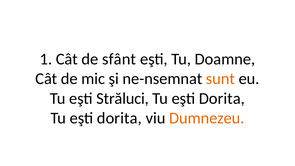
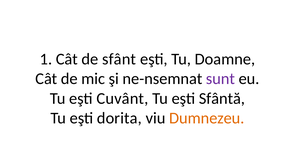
sunt colour: orange -> purple
Străluci: Străluci -> Cuvânt
Dorita at (222, 98): Dorita -> Sfântă
